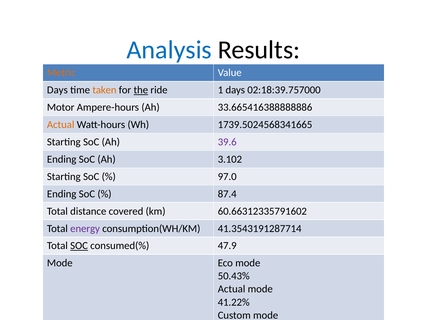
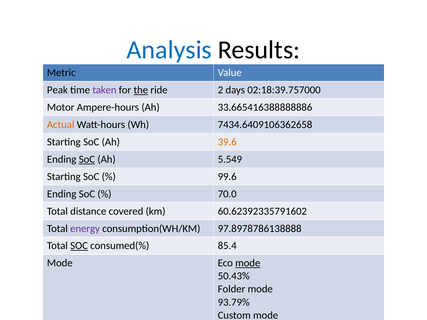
Metric colour: orange -> black
Days at (57, 90): Days -> Peak
taken colour: orange -> purple
1: 1 -> 2
1739.5024568341665: 1739.5024568341665 -> 7434.6409106362658
39.6 colour: purple -> orange
SoC at (87, 159) underline: none -> present
3.102: 3.102 -> 5.549
97.0: 97.0 -> 99.6
87.4: 87.4 -> 70.0
60.66312335791602: 60.66312335791602 -> 60.62392335791602
41.3543191287714: 41.3543191287714 -> 97.8978786138888
47.9: 47.9 -> 85.4
mode at (248, 263) underline: none -> present
Actual at (232, 289): Actual -> Folder
41.22%: 41.22% -> 93.79%
